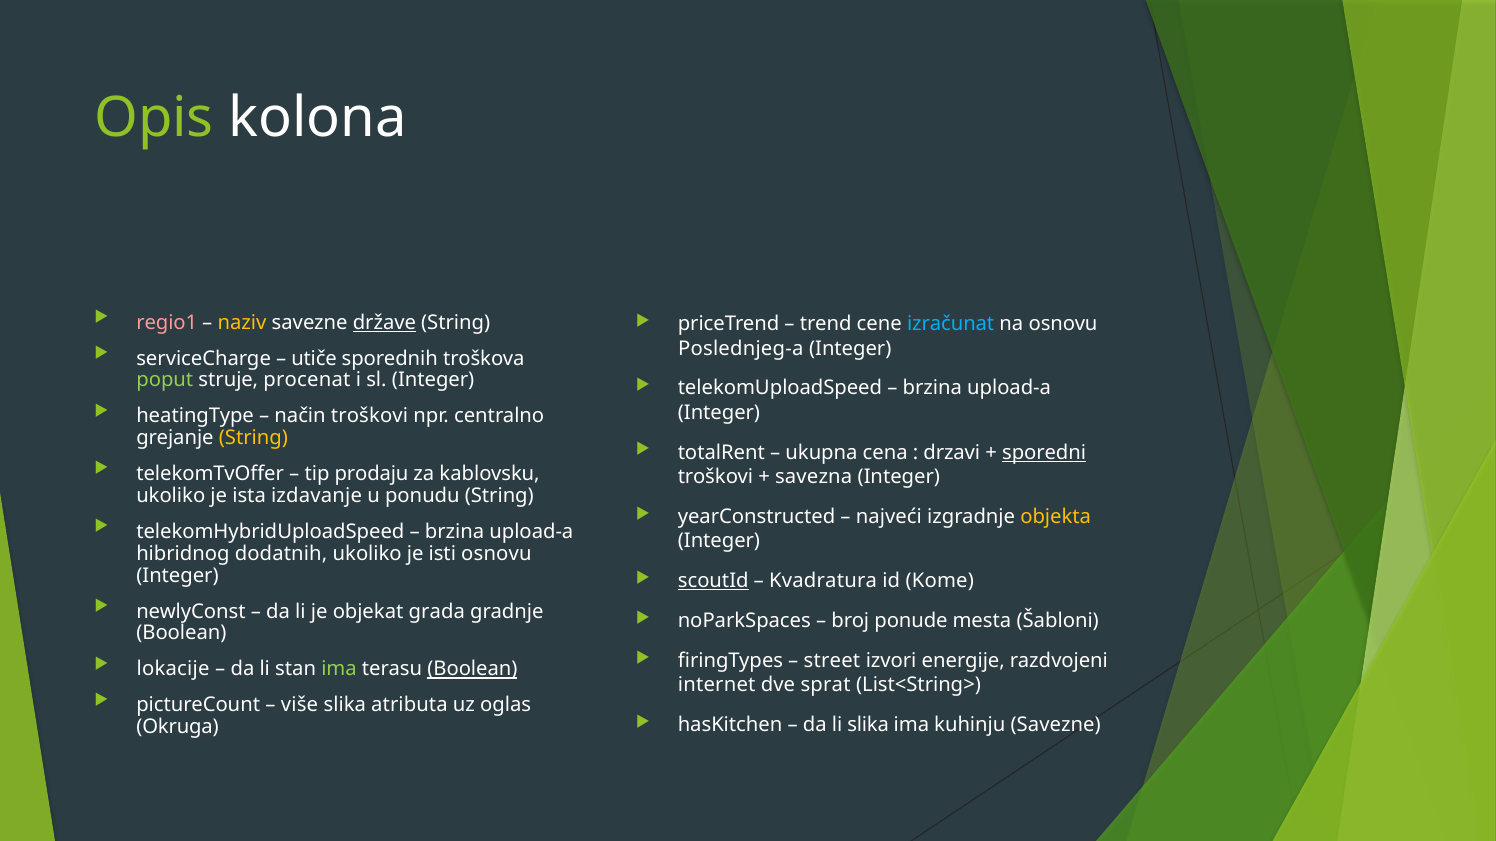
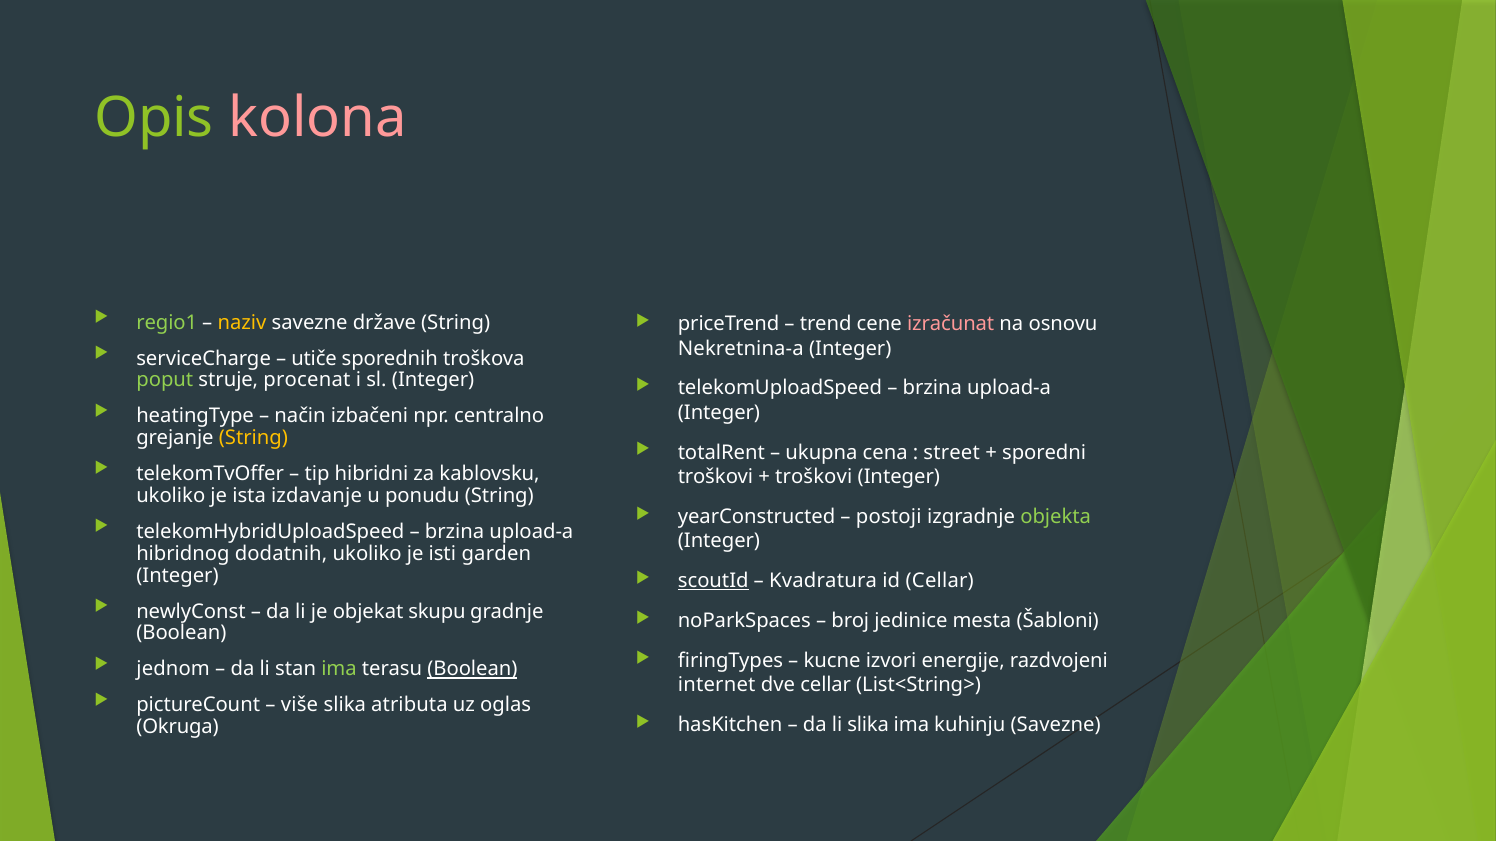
kolona colour: white -> pink
regio1 colour: pink -> light green
države underline: present -> none
izračunat colour: light blue -> pink
Poslednjeg-a: Poslednjeg-a -> Nekretnina-a
način troškovi: troškovi -> izbačeni
drzavi: drzavi -> street
sporedni underline: present -> none
prodaju: prodaju -> hibridni
savezna at (814, 477): savezna -> troškovi
najveći: najveći -> postoji
objekta colour: yellow -> light green
isti osnovu: osnovu -> garden
id Kome: Kome -> Cellar
grada: grada -> skupu
ponude: ponude -> jedinice
street: street -> kucne
lokacije: lokacije -> jednom
dve sprat: sprat -> cellar
